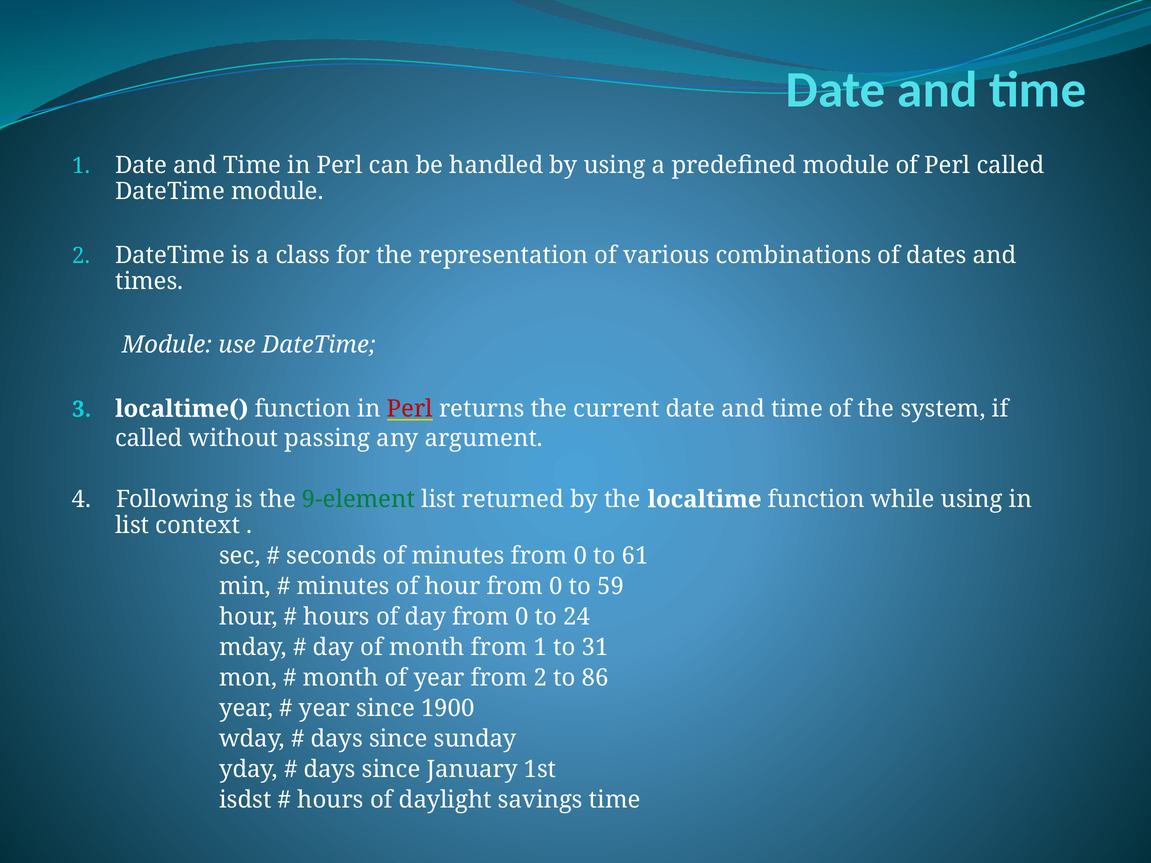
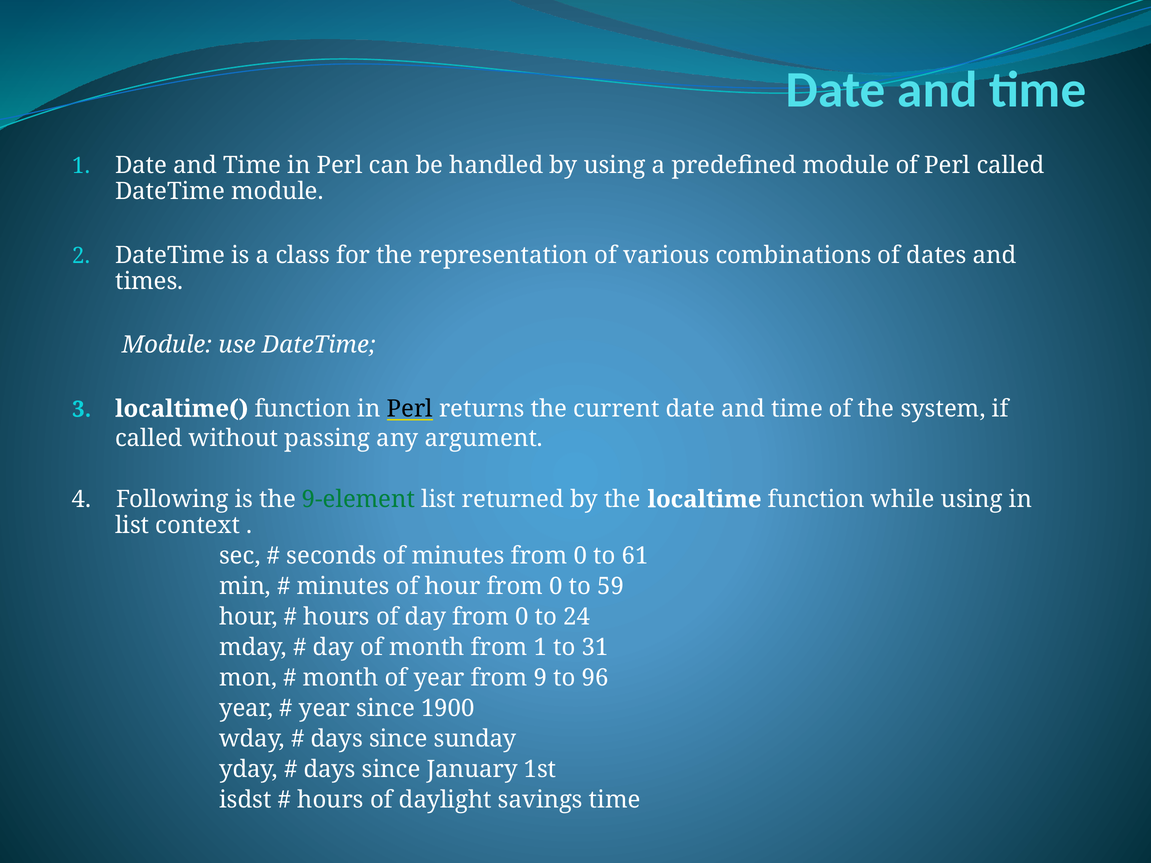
Perl at (410, 409) colour: red -> black
from 2: 2 -> 9
86: 86 -> 96
